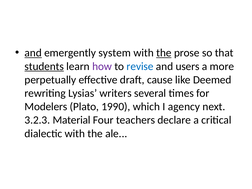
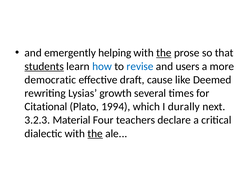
and at (33, 53) underline: present -> none
system: system -> helping
how colour: purple -> blue
perpetually: perpetually -> democratic
writers: writers -> growth
Modelers: Modelers -> Citational
1990: 1990 -> 1994
agency: agency -> durally
the at (95, 134) underline: none -> present
